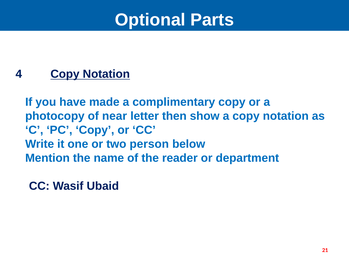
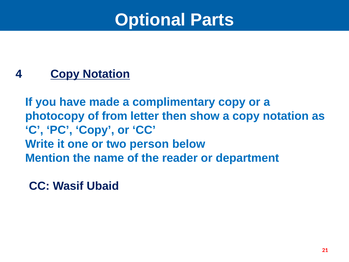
near: near -> from
